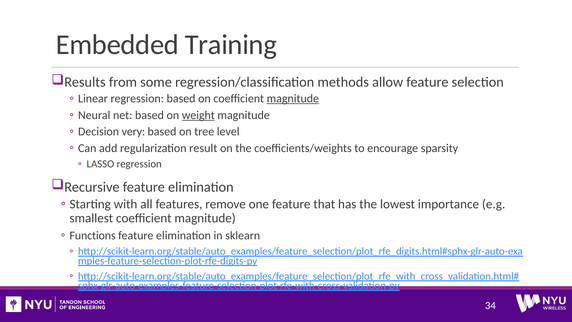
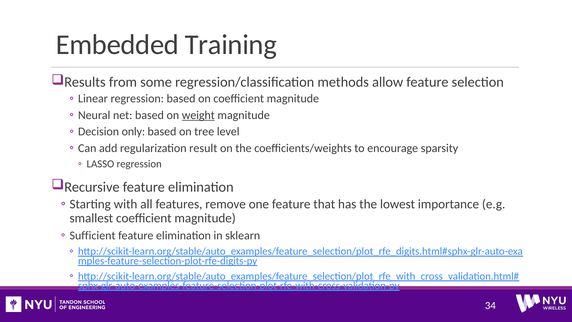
magnitude at (293, 99) underline: present -> none
very: very -> only
Functions: Functions -> Sufficient
